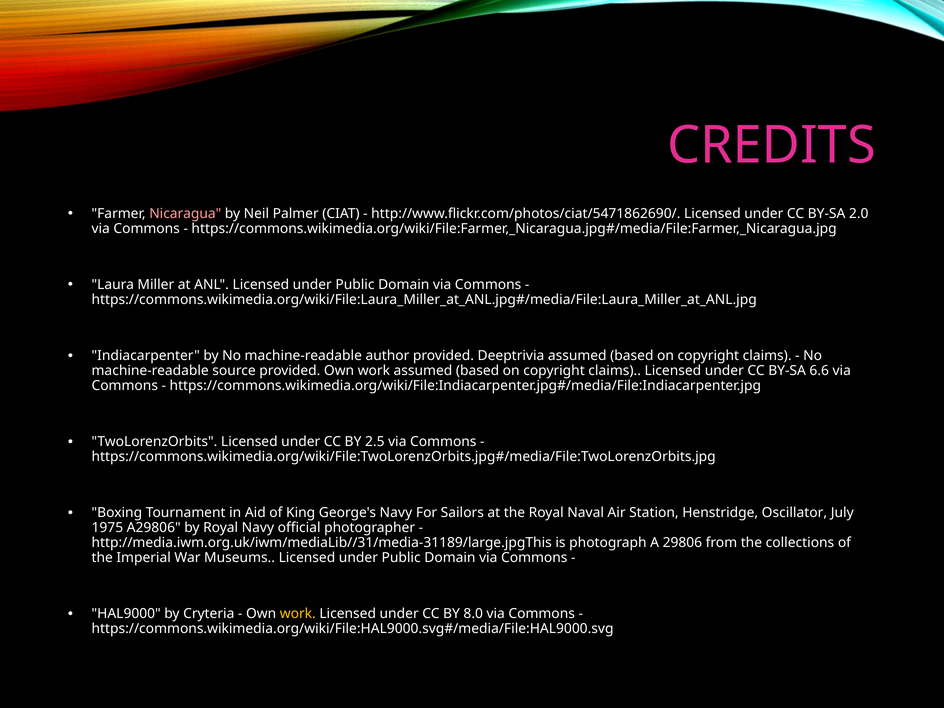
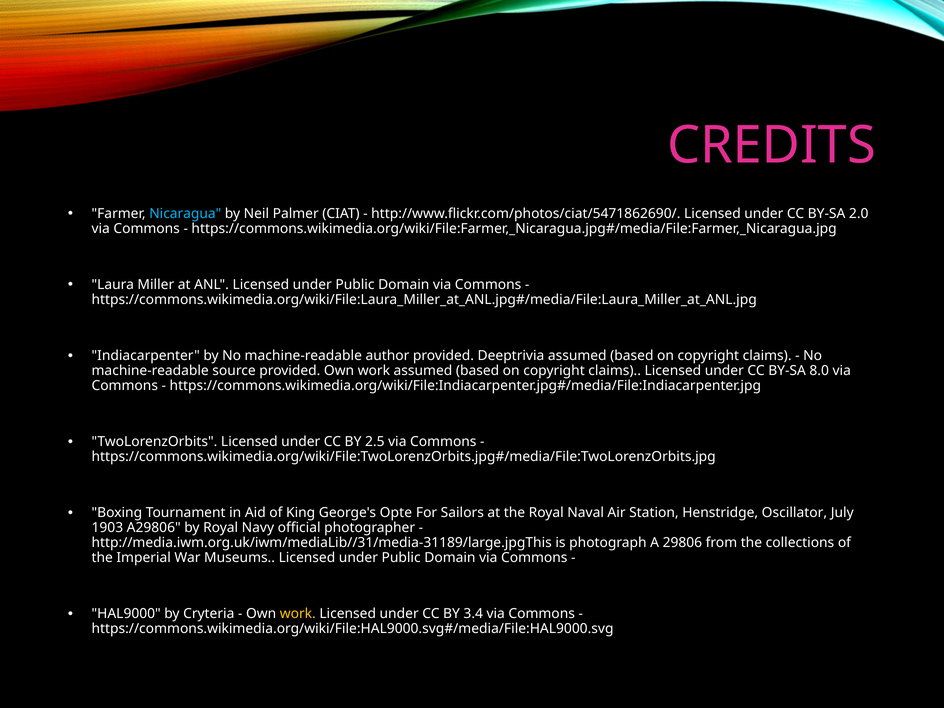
Nicaragua colour: pink -> light blue
6.6: 6.6 -> 8.0
George's Navy: Navy -> Opte
1975: 1975 -> 1903
8.0: 8.0 -> 3.4
